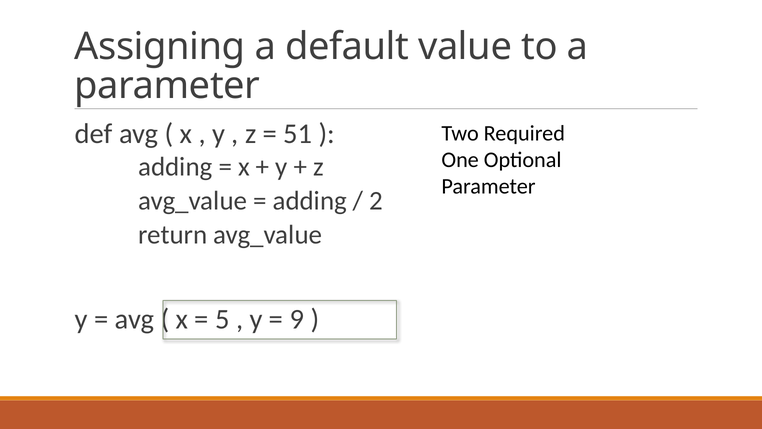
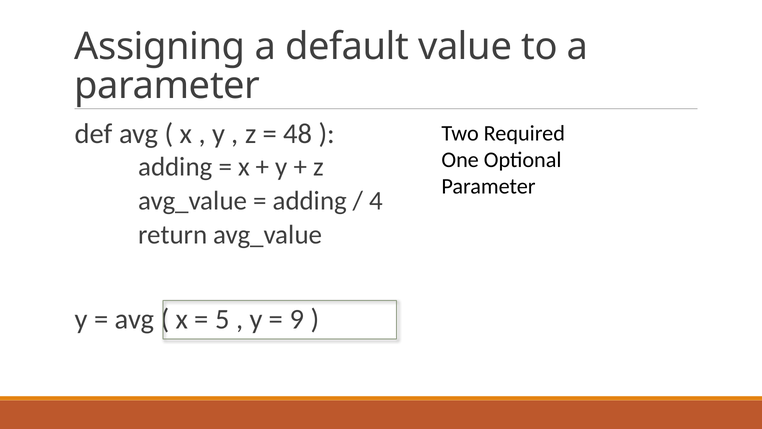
51: 51 -> 48
2: 2 -> 4
